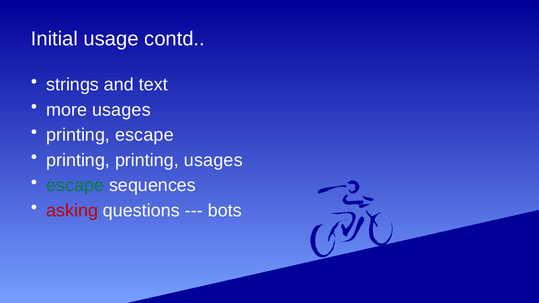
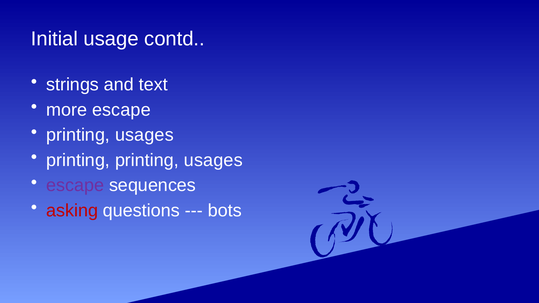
more usages: usages -> escape
escape at (144, 135): escape -> usages
escape at (75, 185) colour: green -> purple
